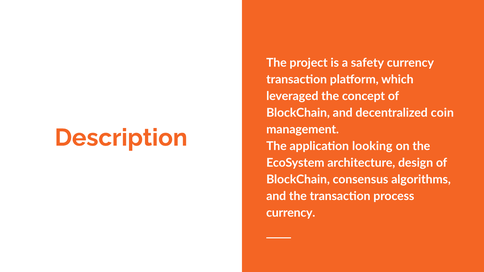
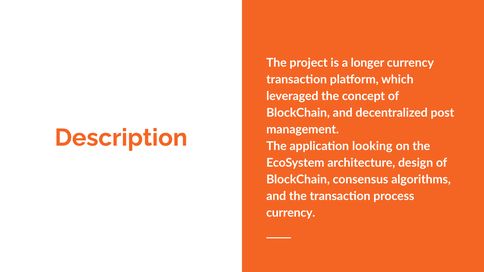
safety: safety -> longer
coin: coin -> post
